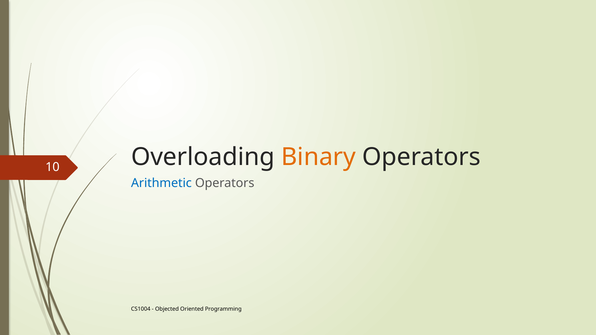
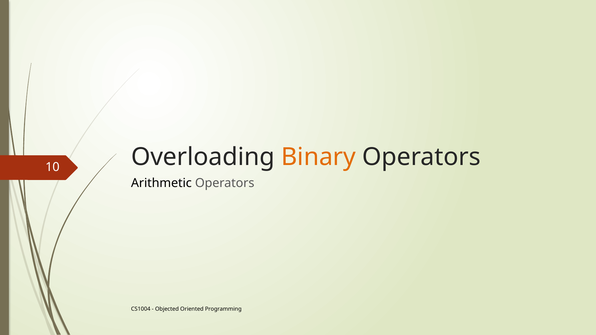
Arithmetic colour: blue -> black
